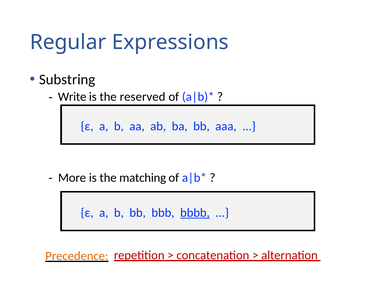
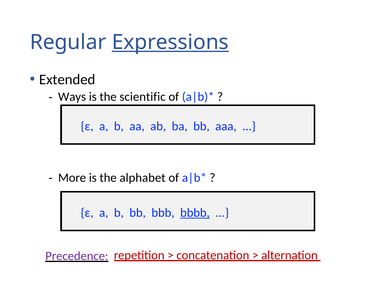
Expressions underline: none -> present
Substring: Substring -> Extended
Write: Write -> Ways
reserved: reserved -> scientific
matching: matching -> alphabet
Precedence colour: orange -> purple
